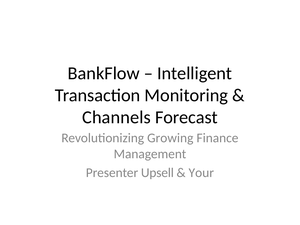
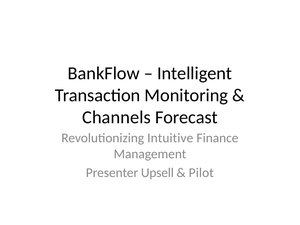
Growing: Growing -> Intuitive
Your: Your -> Pilot
